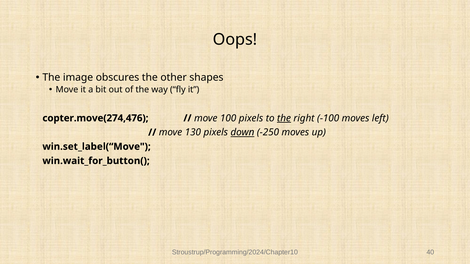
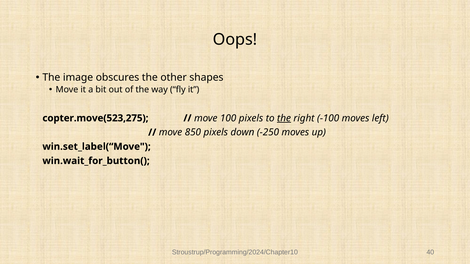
copter.move(274,476: copter.move(274,476 -> copter.move(523,275
130: 130 -> 850
down underline: present -> none
